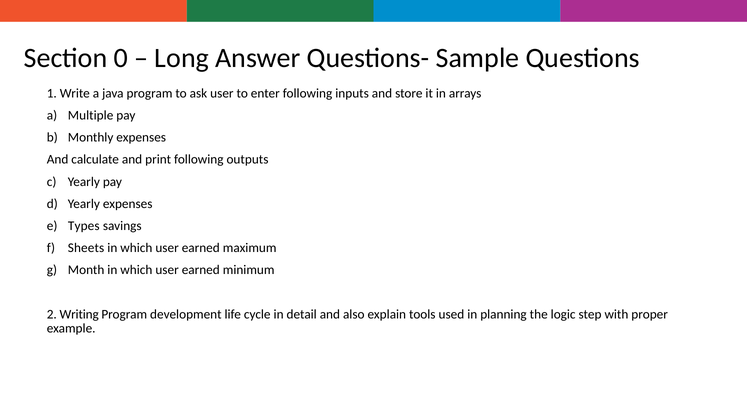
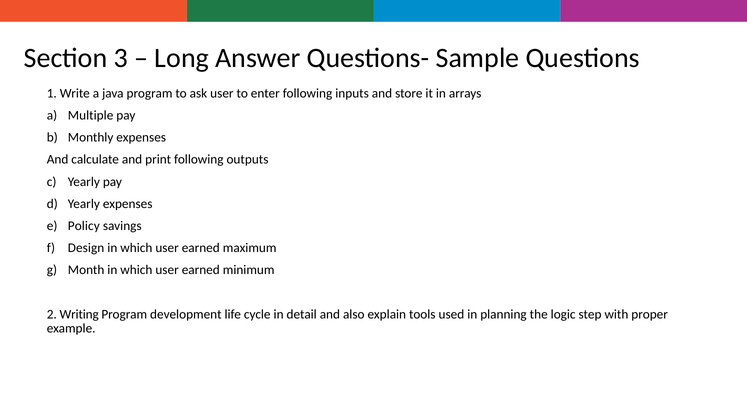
0: 0 -> 3
Types: Types -> Policy
Sheets: Sheets -> Design
